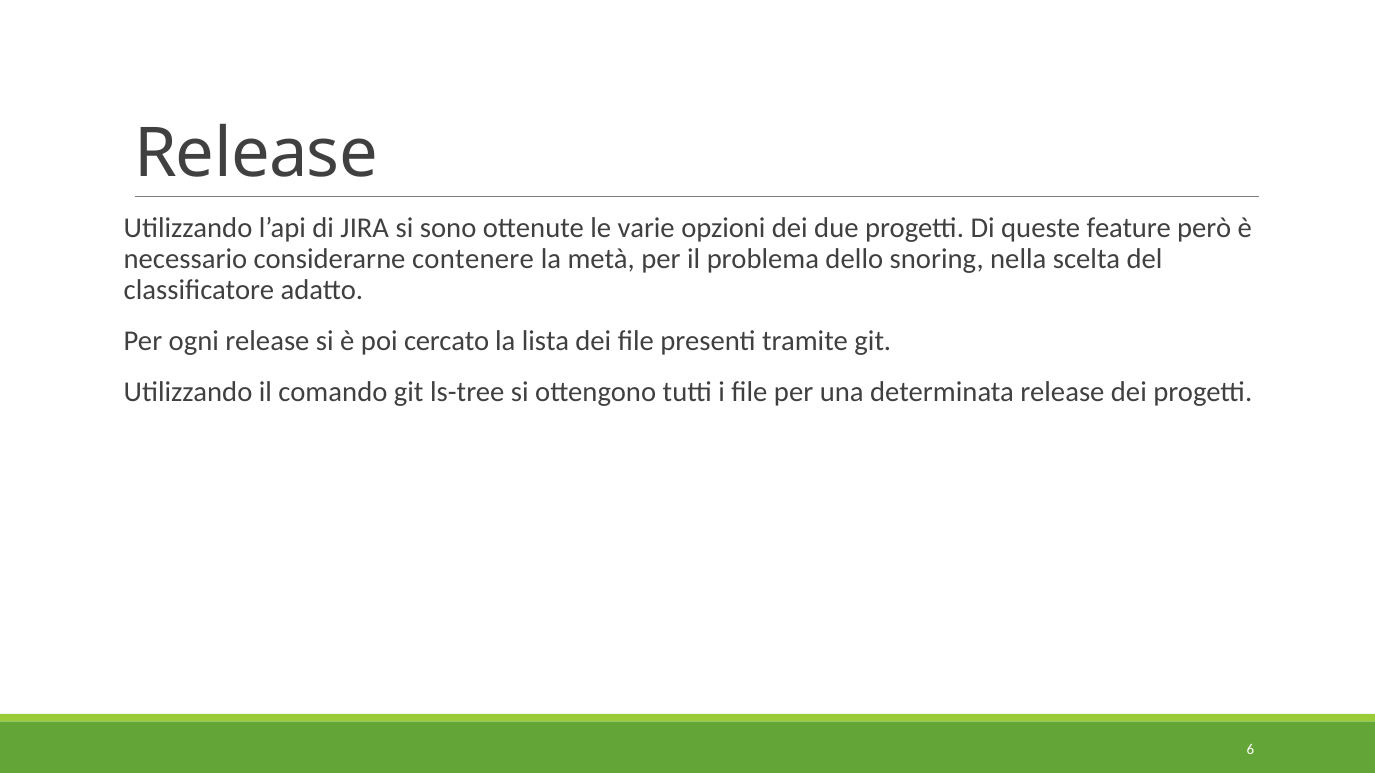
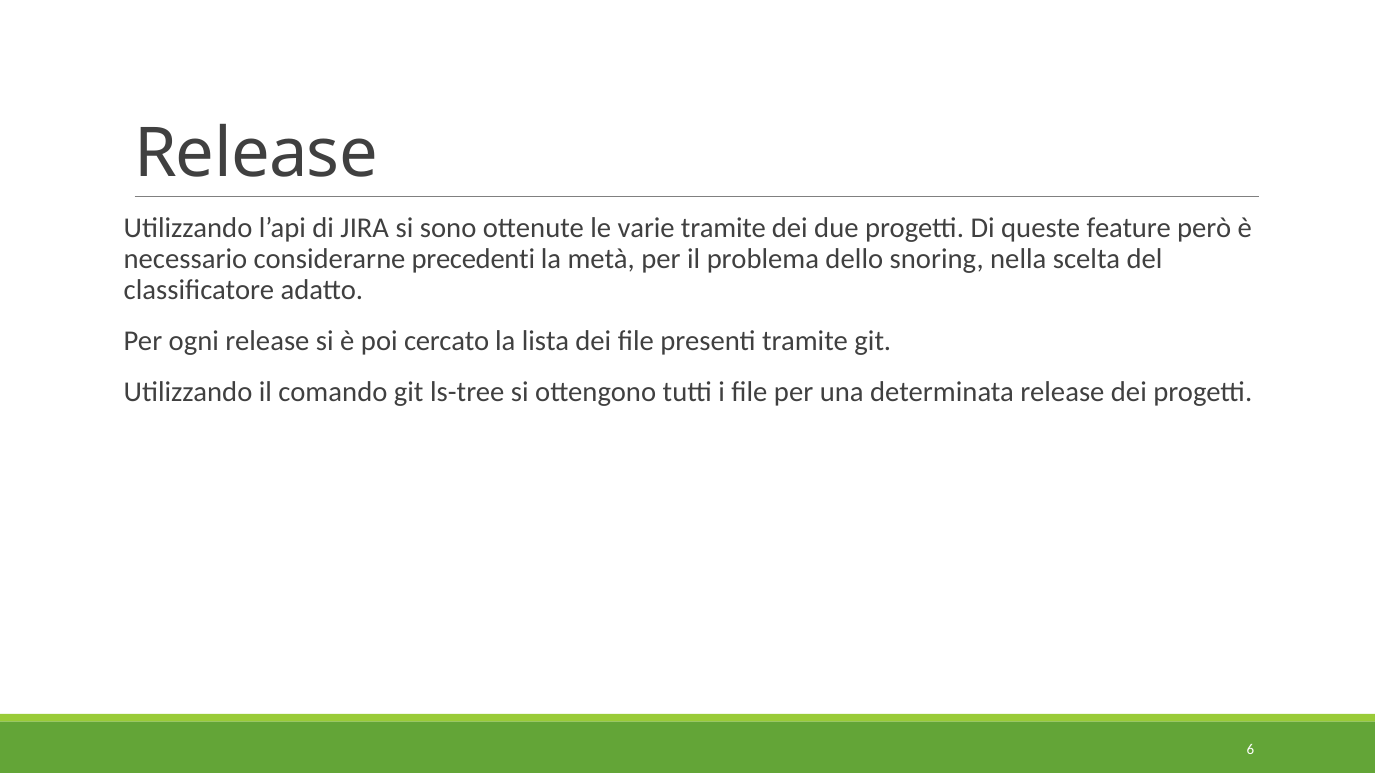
varie opzioni: opzioni -> tramite
contenere: contenere -> precedenti
